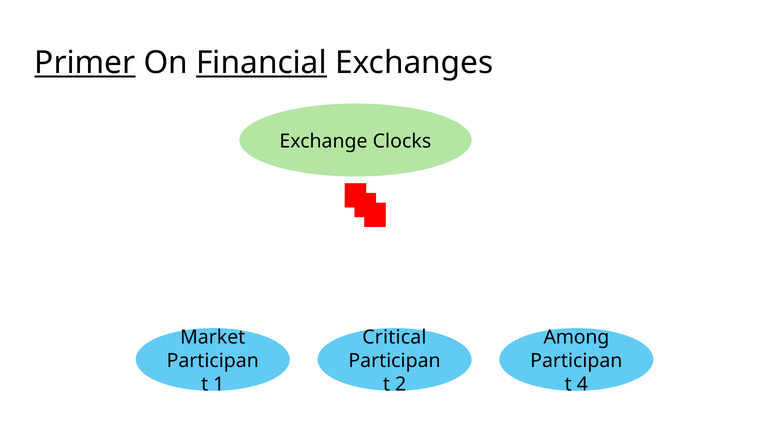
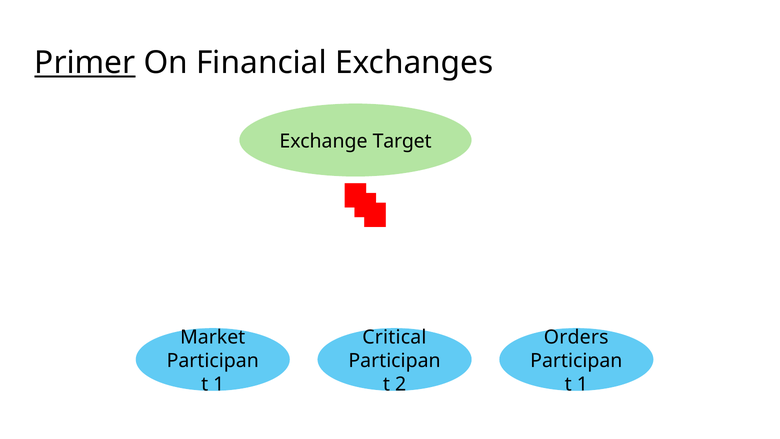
Financial underline: present -> none
Clocks: Clocks -> Target
Among: Among -> Orders
4 at (582, 384): 4 -> 1
